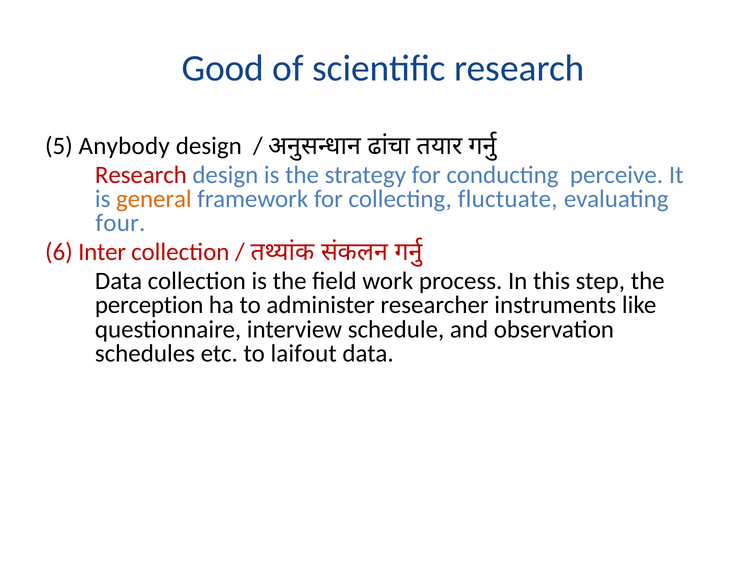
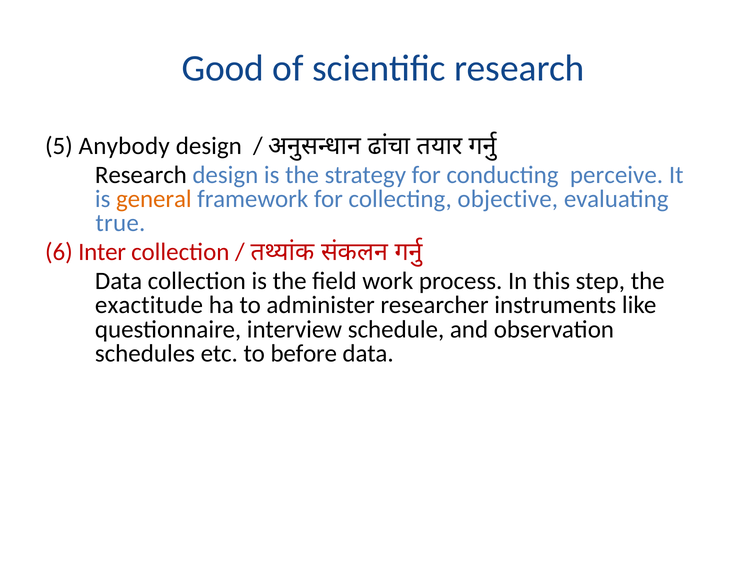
Research at (141, 175) colour: red -> black
fluctuate: fluctuate -> objective
four: four -> true
perception: perception -> exactitude
laifout: laifout -> before
